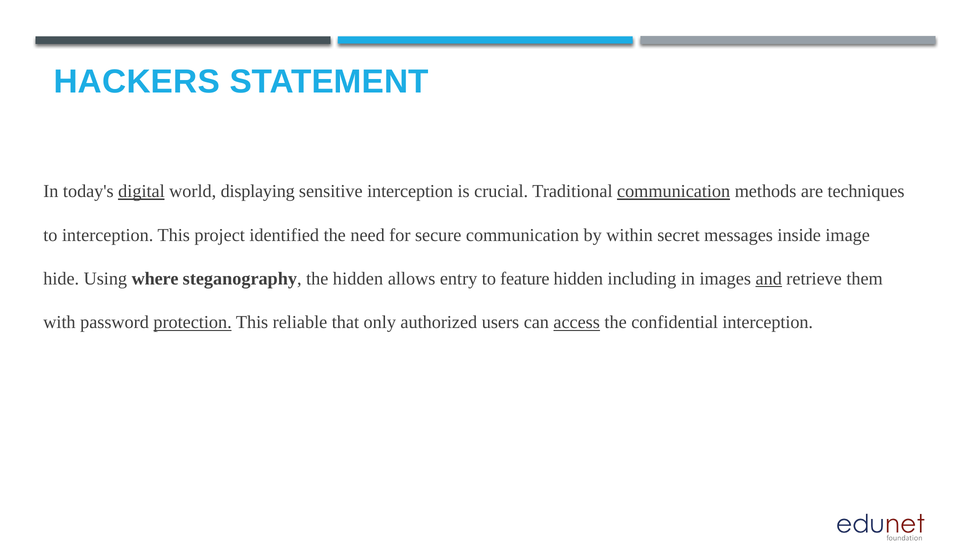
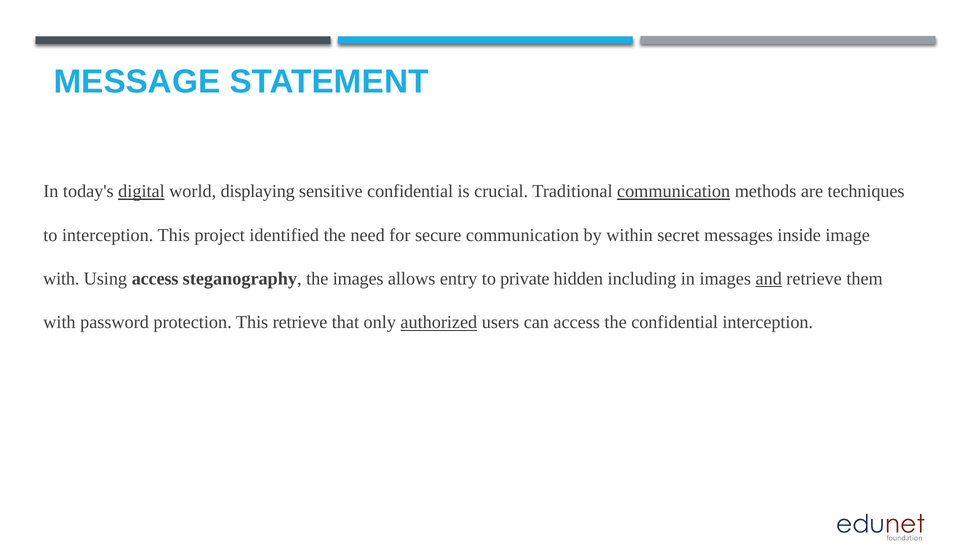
HACKERS: HACKERS -> MESSAGE
sensitive interception: interception -> confidential
hide at (61, 279): hide -> with
Using where: where -> access
the hidden: hidden -> images
feature: feature -> private
protection underline: present -> none
This reliable: reliable -> retrieve
authorized underline: none -> present
access at (577, 323) underline: present -> none
